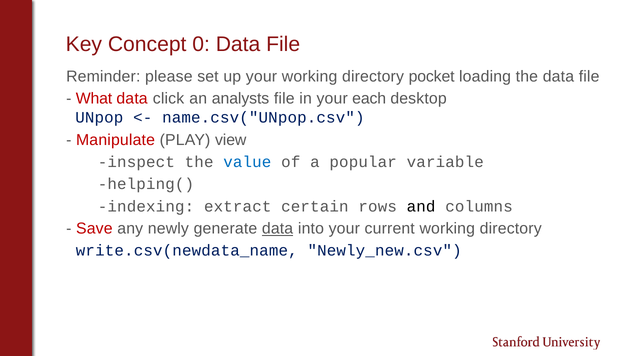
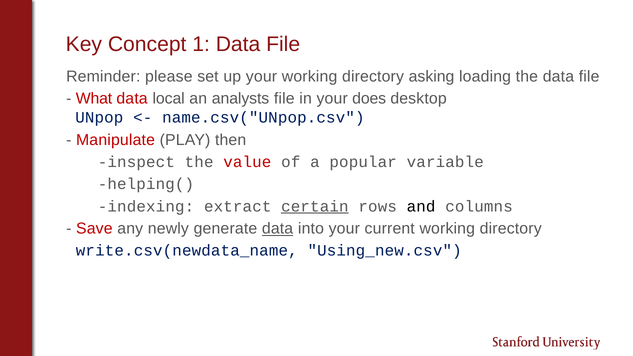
0: 0 -> 1
pocket: pocket -> asking
click: click -> local
each: each -> does
view: view -> then
value colour: blue -> red
certain underline: none -> present
Newly_new.csv: Newly_new.csv -> Using_new.csv
